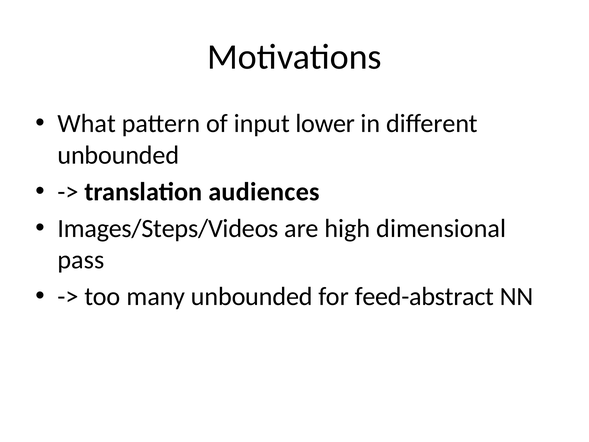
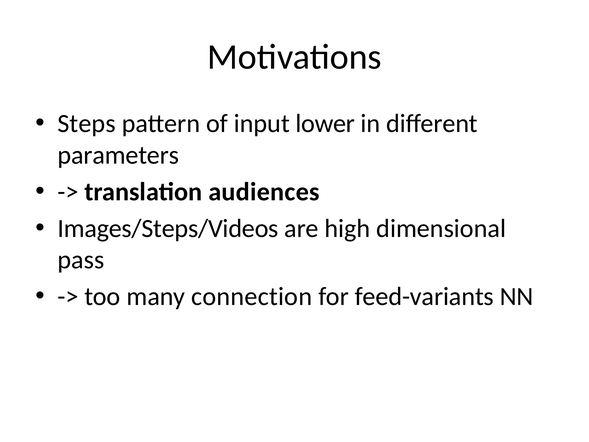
What: What -> Steps
unbounded at (118, 155): unbounded -> parameters
many unbounded: unbounded -> connection
feed-abstract: feed-abstract -> feed-variants
